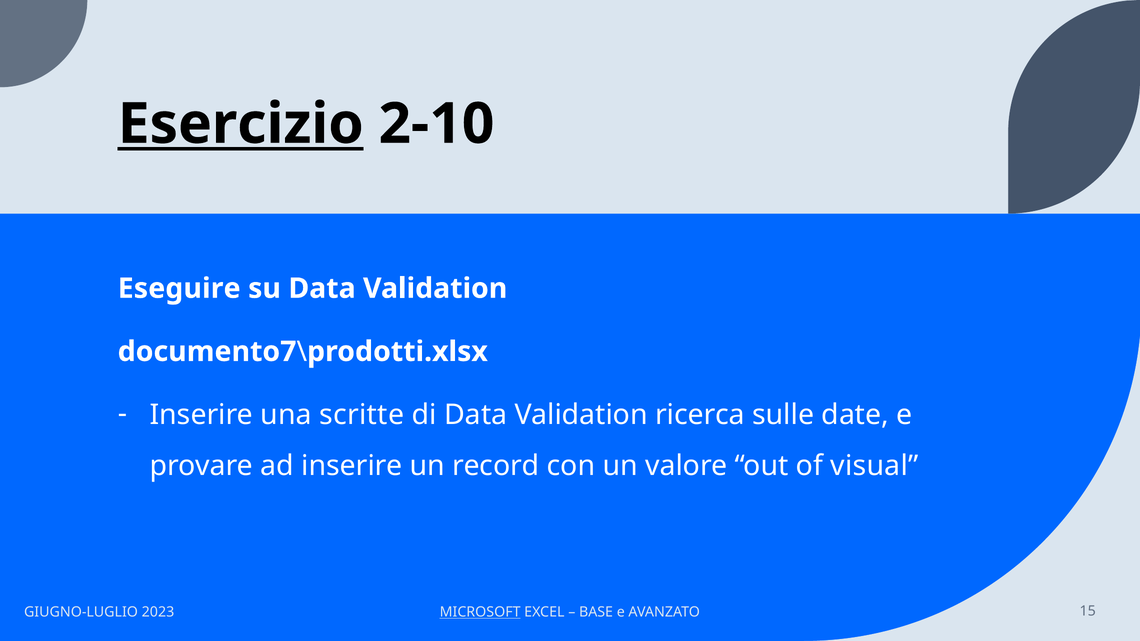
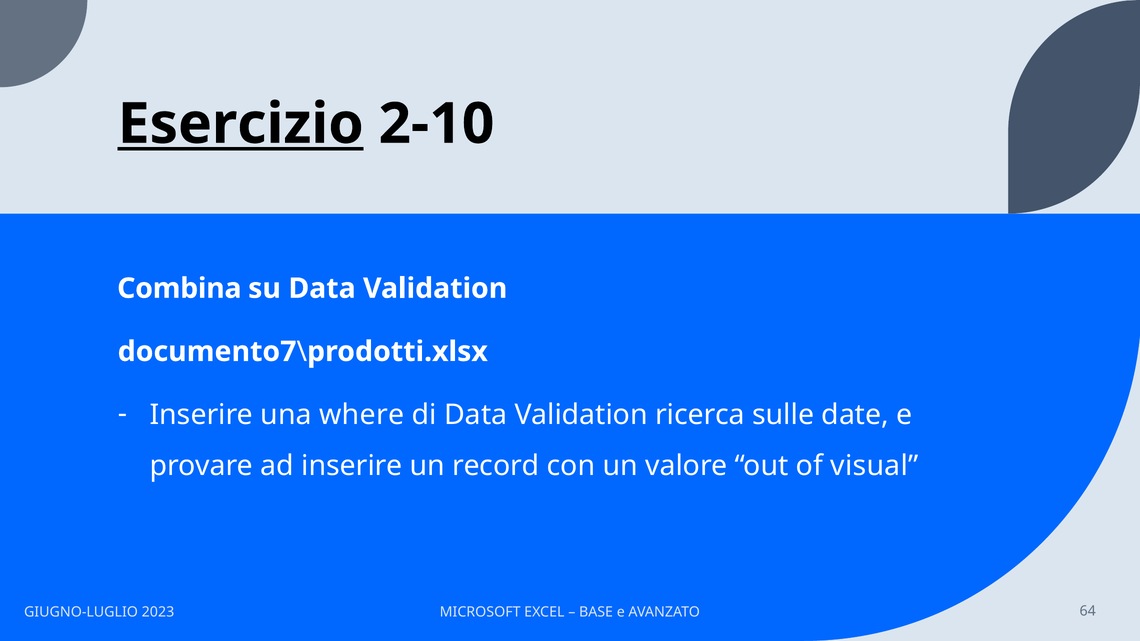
Eseguire: Eseguire -> Combina
scritte: scritte -> where
MICROSOFT underline: present -> none
15: 15 -> 64
